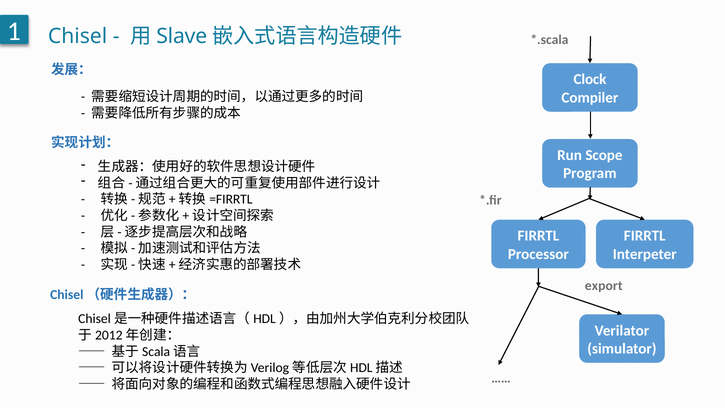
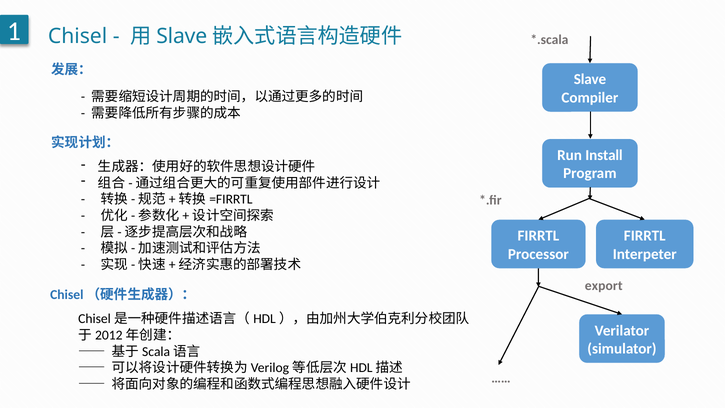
Clock at (590, 79): Clock -> Slave
Scope: Scope -> Install
